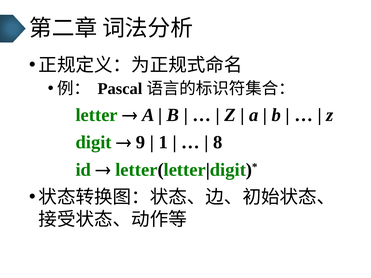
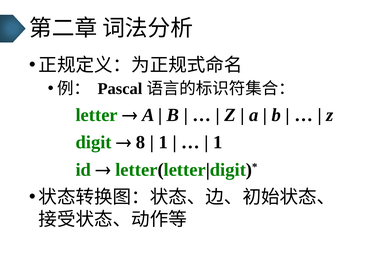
9: 9 -> 8
8 at (218, 142): 8 -> 1
